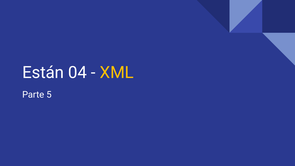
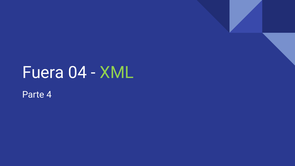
Están: Están -> Fuera
XML colour: yellow -> light green
5: 5 -> 4
